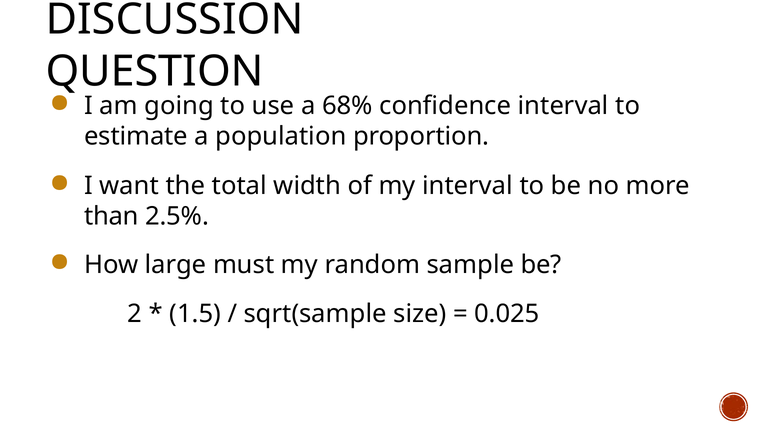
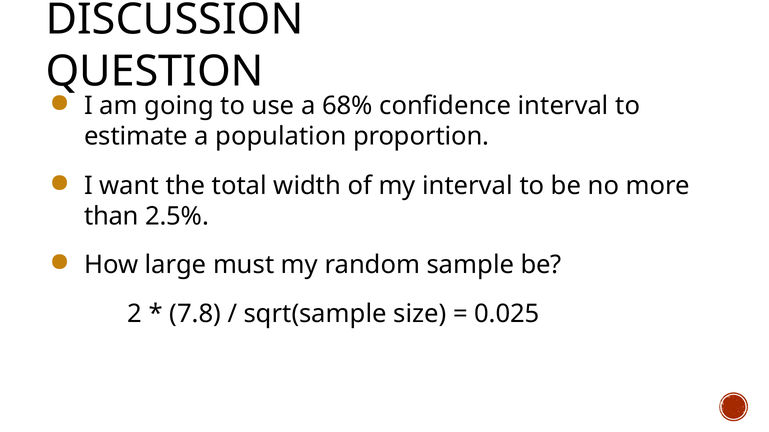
1.5: 1.5 -> 7.8
